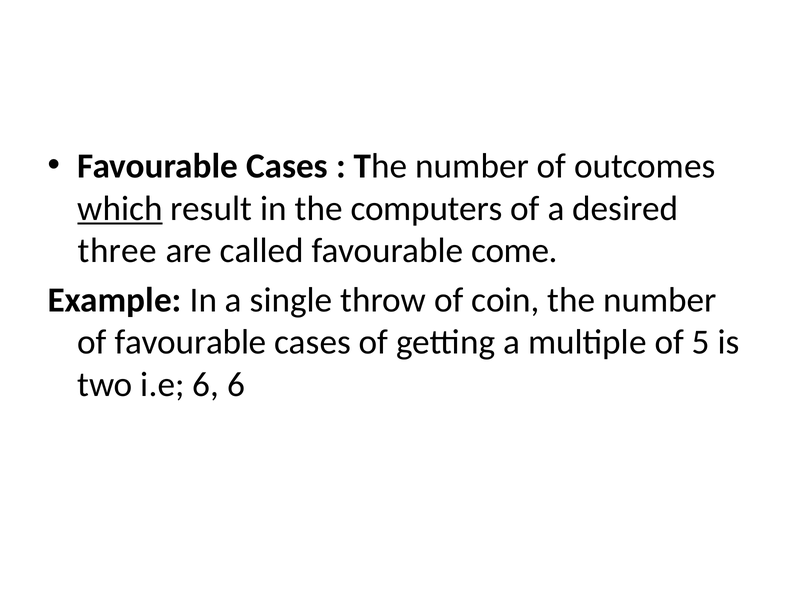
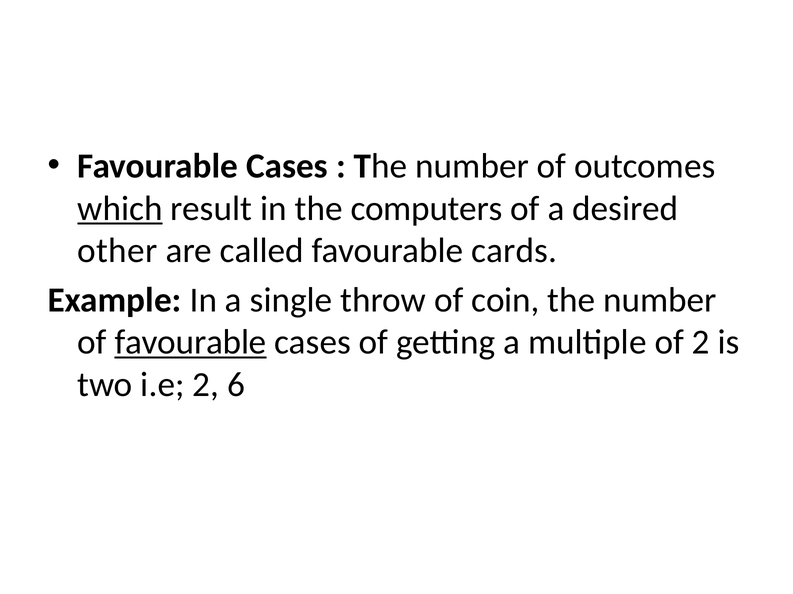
three: three -> other
come: come -> cards
favourable at (191, 343) underline: none -> present
of 5: 5 -> 2
i.e 6: 6 -> 2
